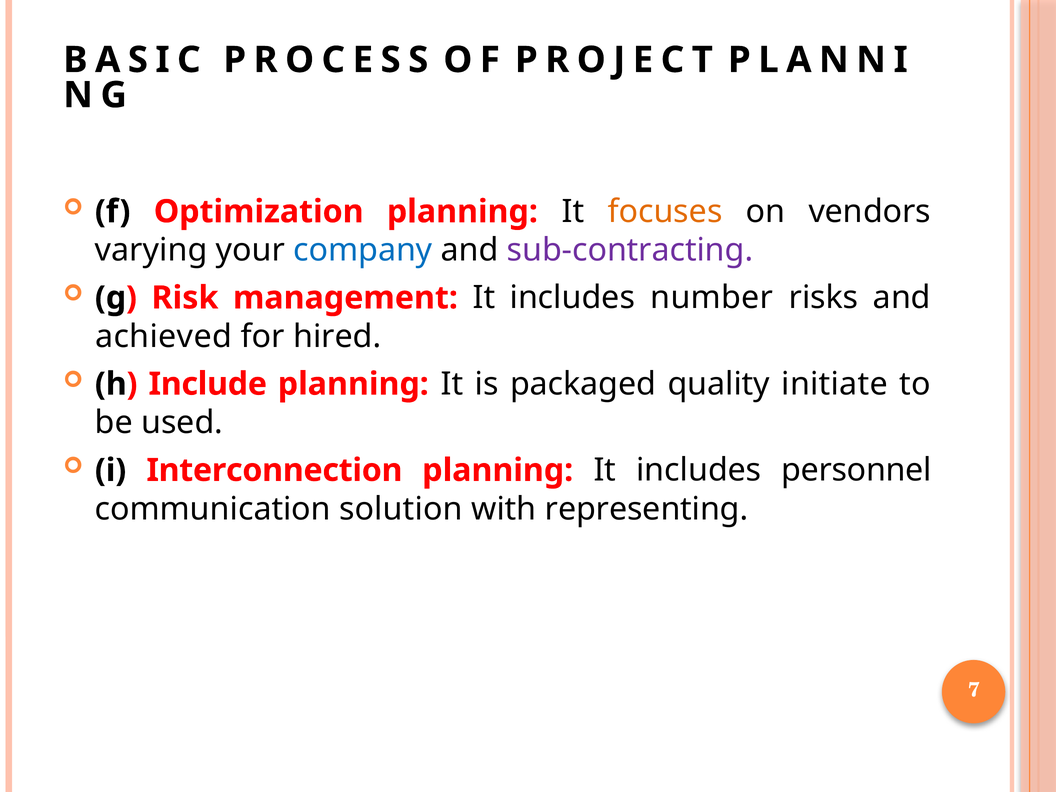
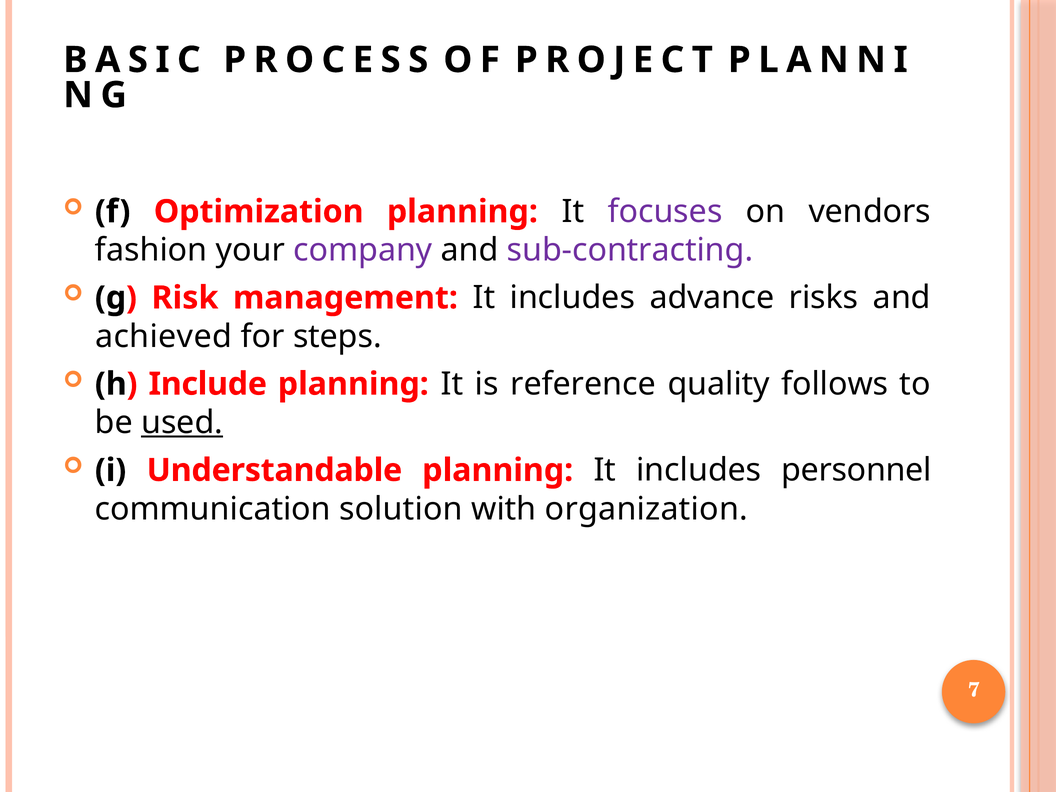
focuses colour: orange -> purple
varying: varying -> fashion
company colour: blue -> purple
number: number -> advance
hired: hired -> steps
packaged: packaged -> reference
initiate: initiate -> follows
used underline: none -> present
Interconnection: Interconnection -> Understandable
representing: representing -> organization
